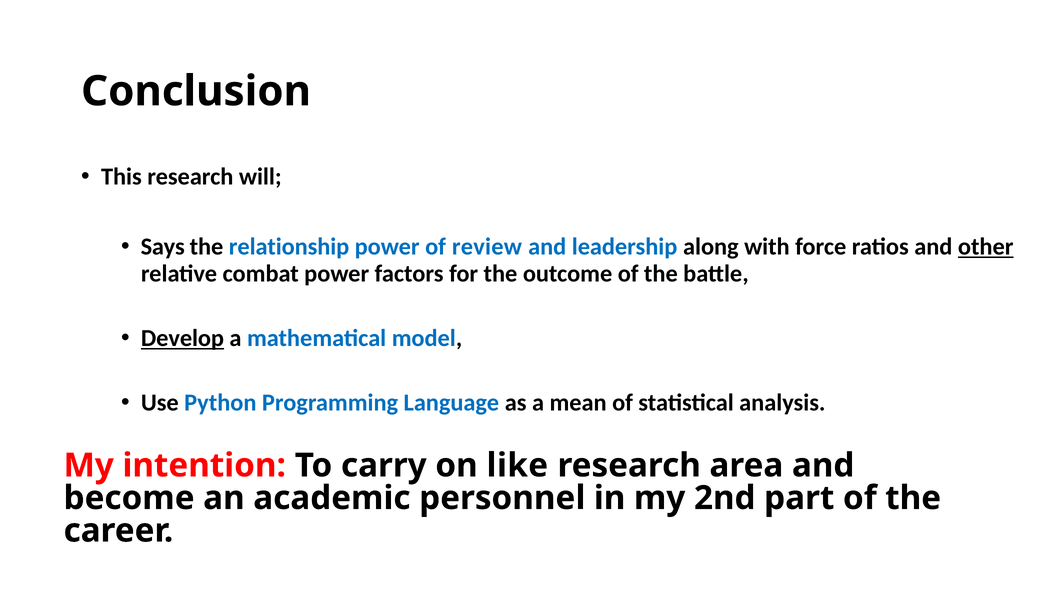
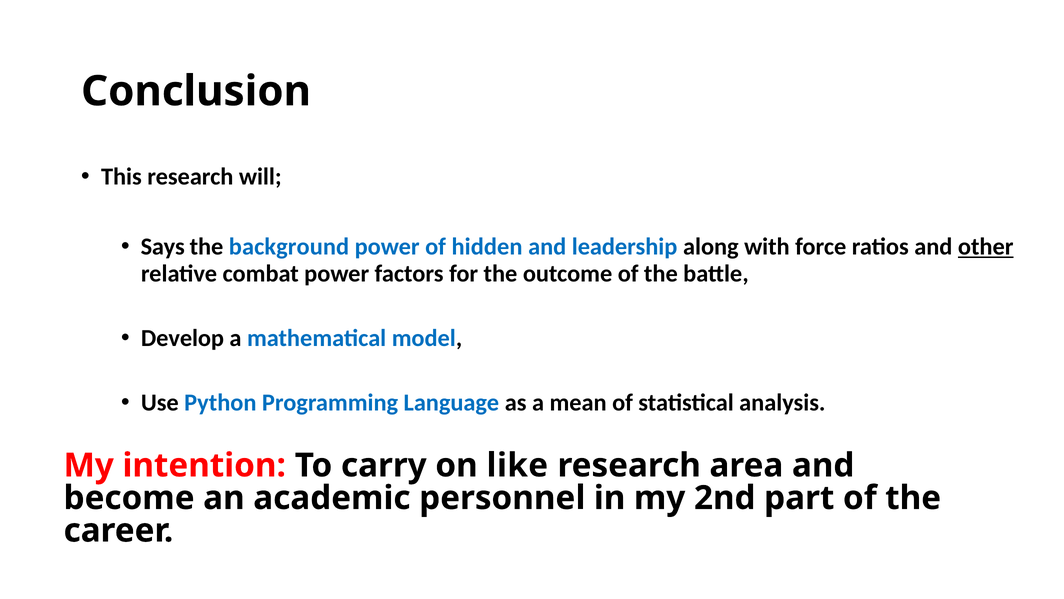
relationship: relationship -> background
review: review -> hidden
Develop underline: present -> none
